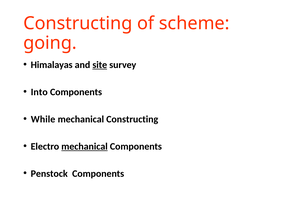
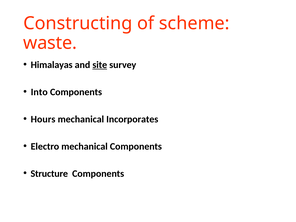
going: going -> waste
While: While -> Hours
mechanical Constructing: Constructing -> Incorporates
mechanical at (85, 146) underline: present -> none
Penstock: Penstock -> Structure
